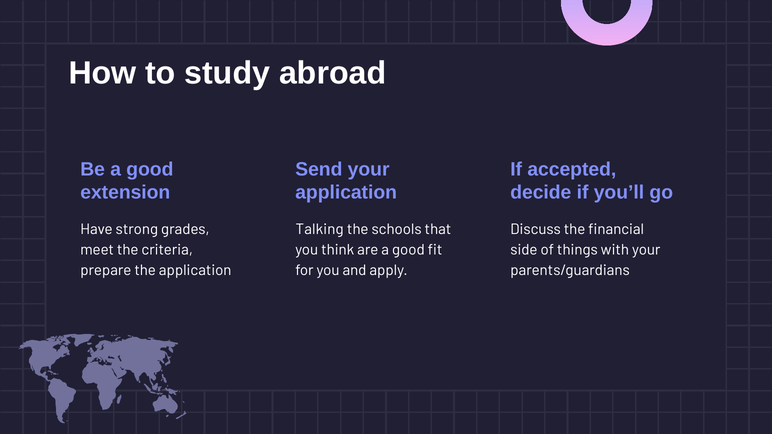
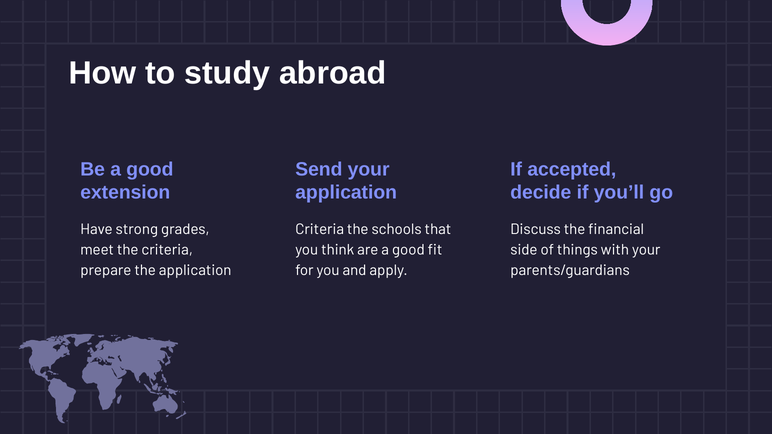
Talking at (320, 229): Talking -> Criteria
